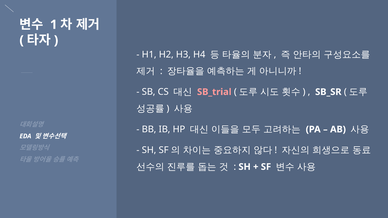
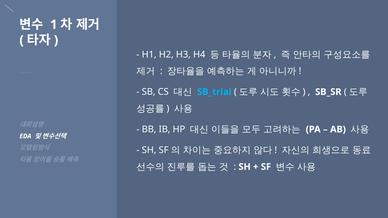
SB_trial colour: pink -> light blue
